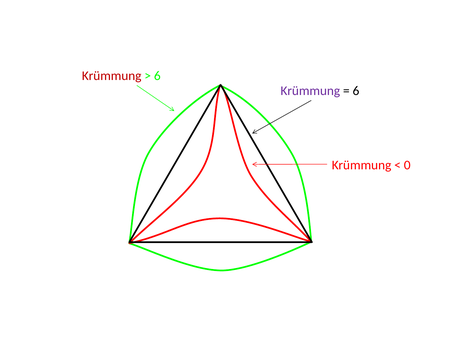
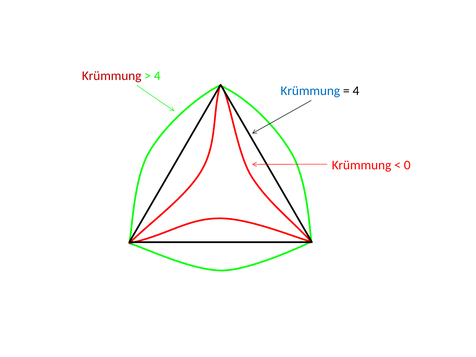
6 at (157, 76): 6 -> 4
Krümmung at (310, 91) colour: purple -> blue
6 at (356, 91): 6 -> 4
